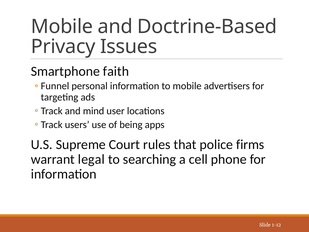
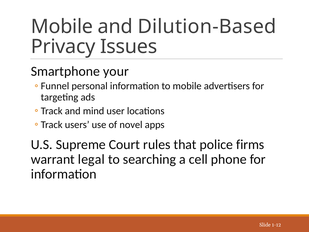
Doctrine-Based: Doctrine-Based -> Dilution-Based
faith: faith -> your
being: being -> novel
